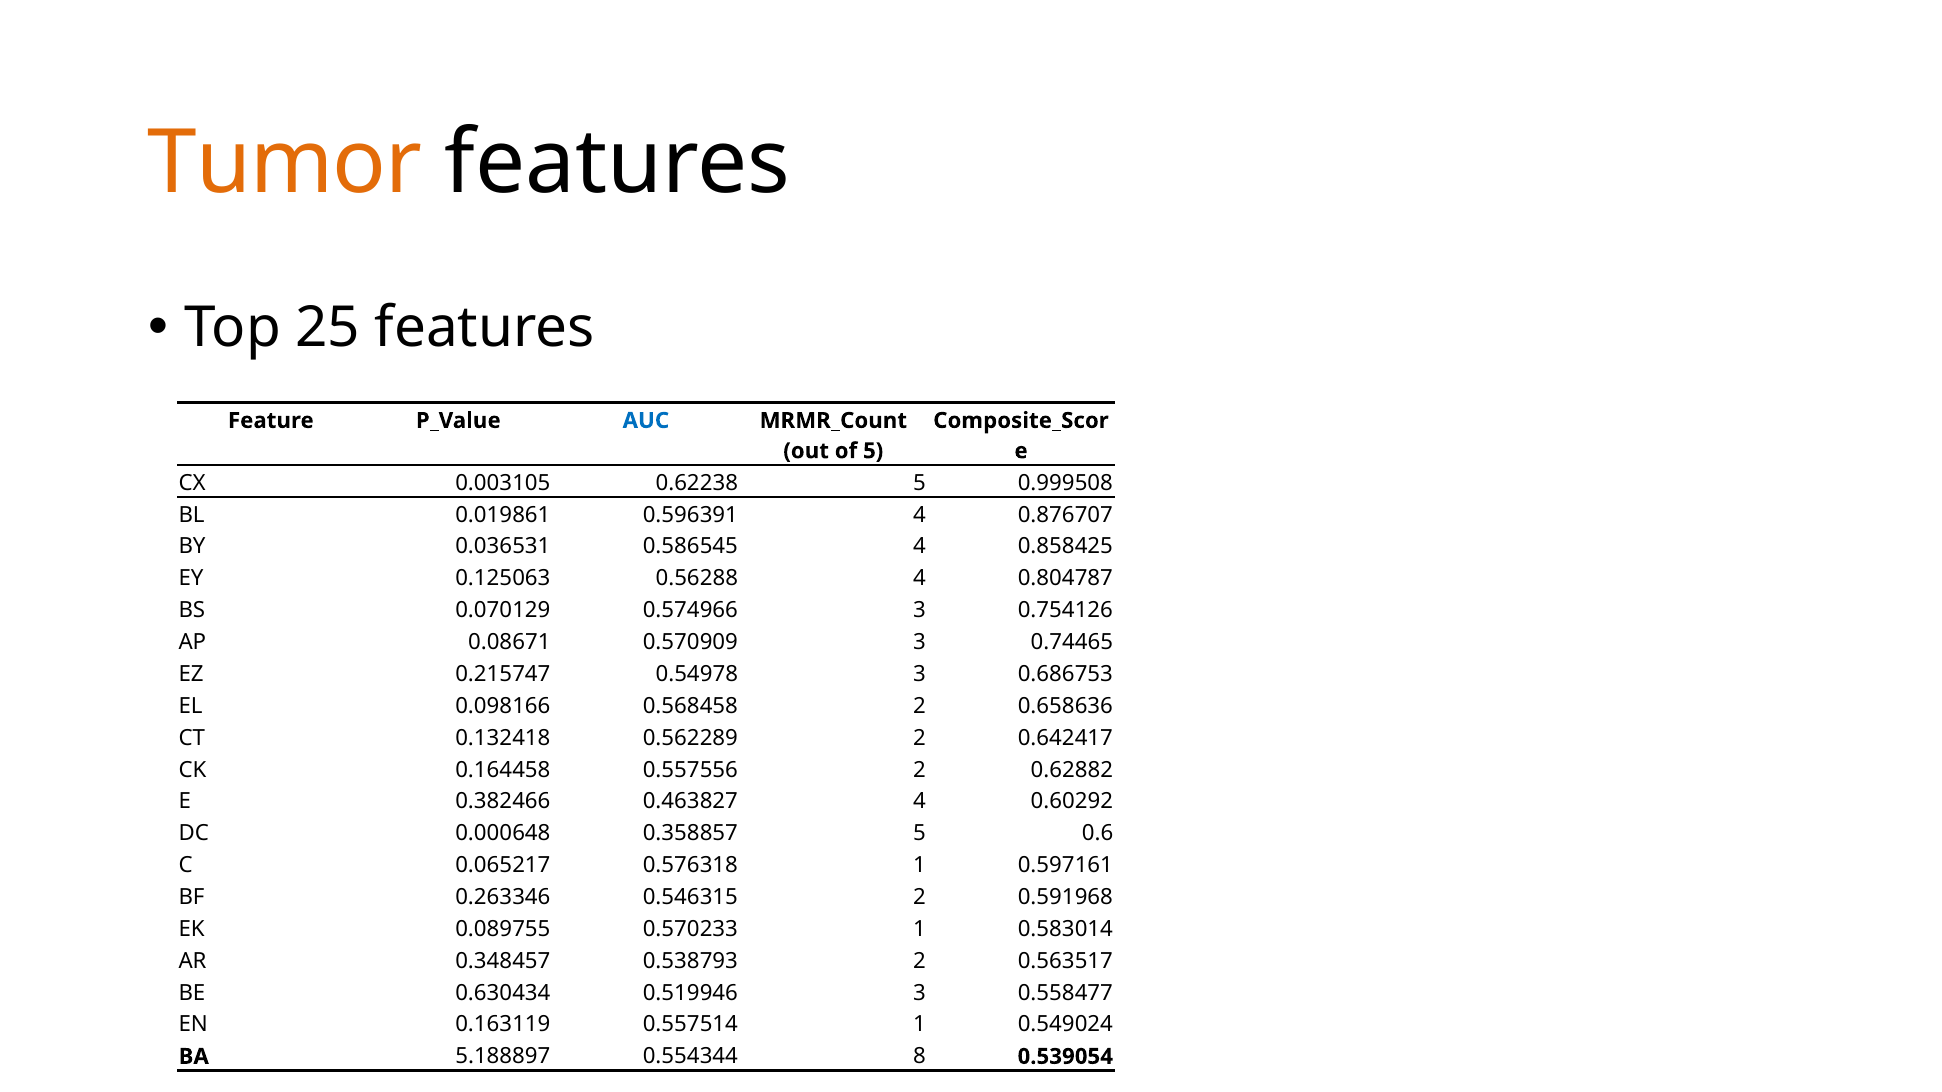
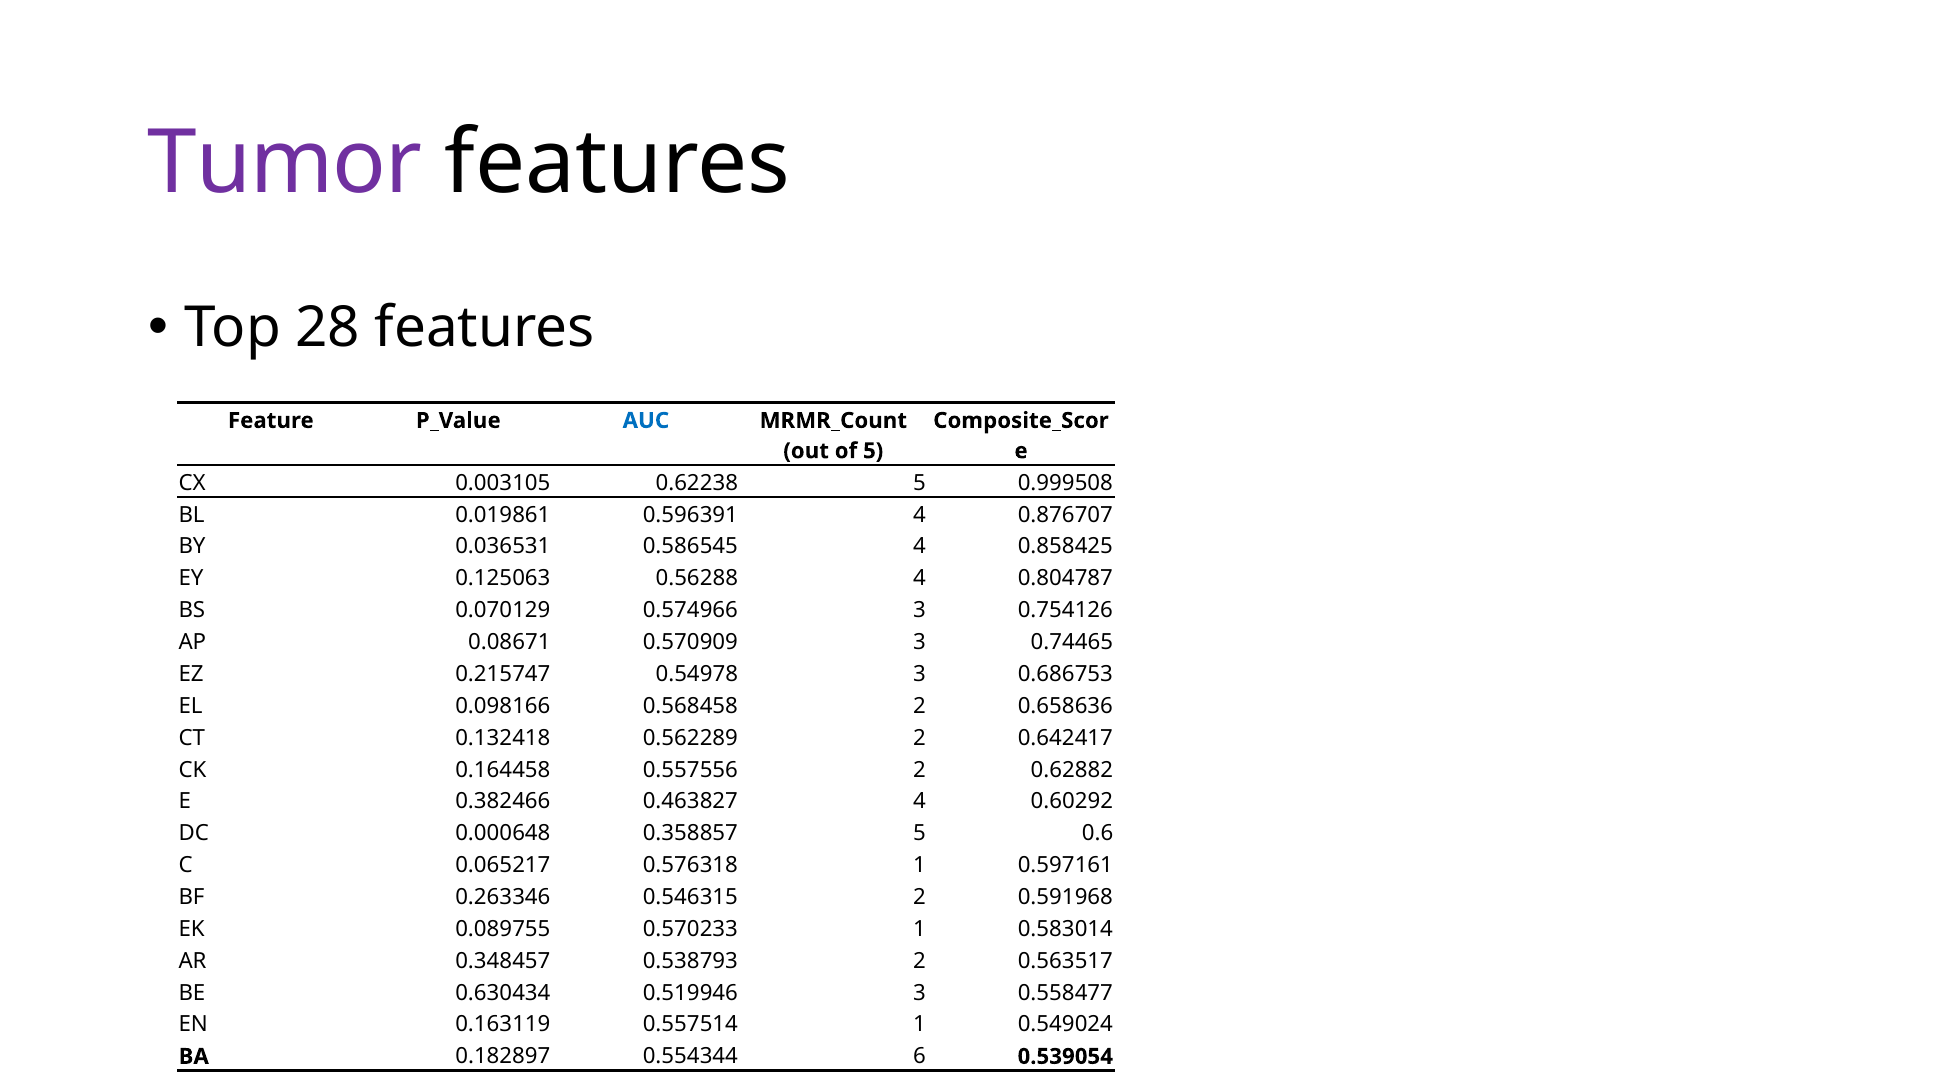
Tumor colour: orange -> purple
25: 25 -> 28
5.188897: 5.188897 -> 0.182897
8: 8 -> 6
